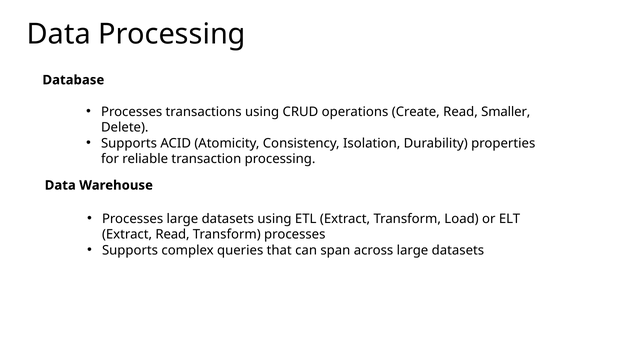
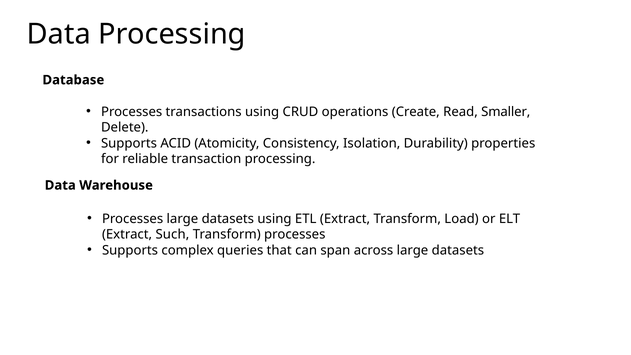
Extract Read: Read -> Such
